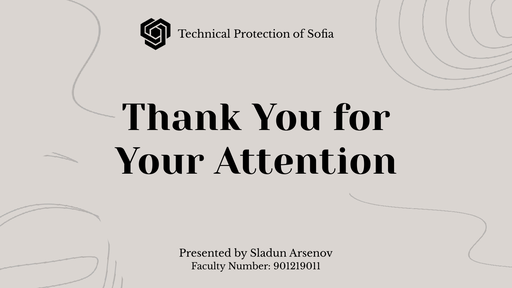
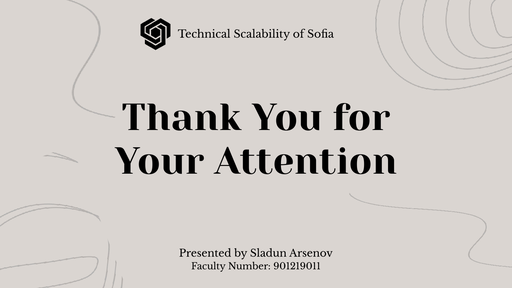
Protection: Protection -> Scalability
